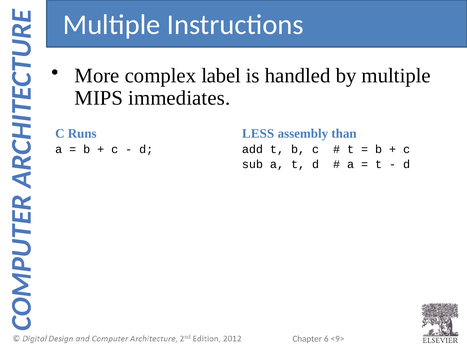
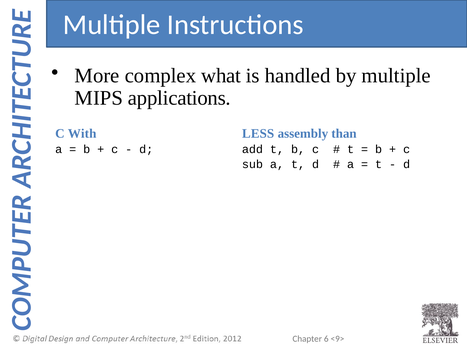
label: label -> what
immediates: immediates -> applications
Runs: Runs -> With
